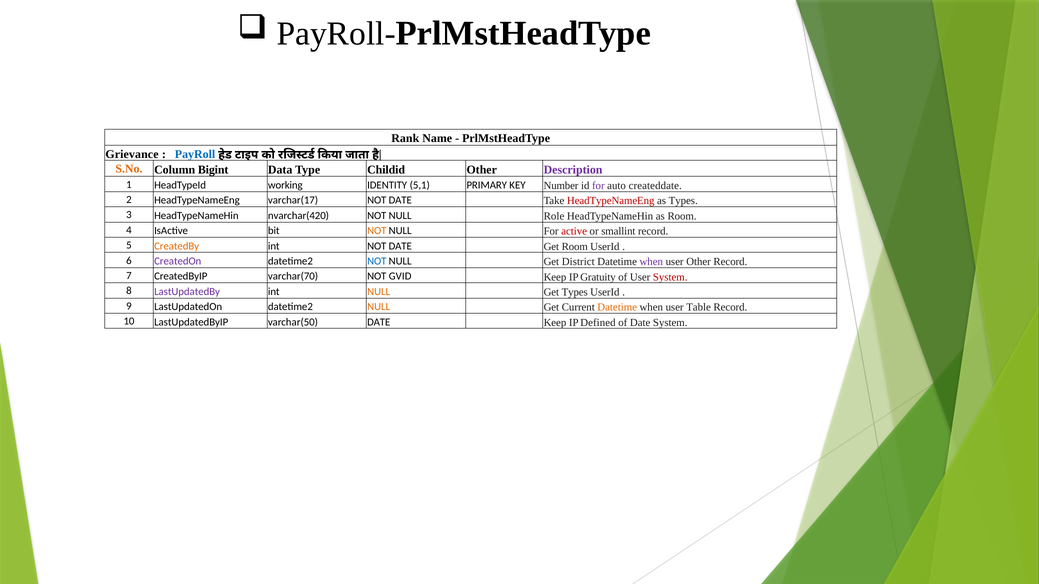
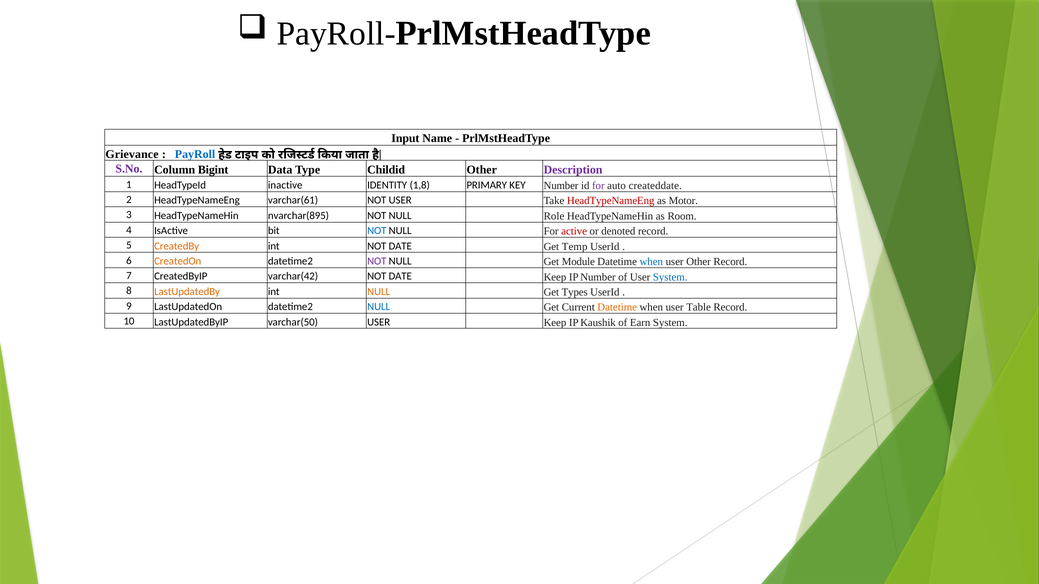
Rank: Rank -> Input
S.No colour: orange -> purple
working: working -> inactive
5,1: 5,1 -> 1,8
varchar(17: varchar(17 -> varchar(61
DATE at (400, 201): DATE -> USER
as Types: Types -> Motor
nvarchar(420: nvarchar(420 -> nvarchar(895
NOT at (377, 231) colour: orange -> blue
smallint: smallint -> denoted
Get Room: Room -> Temp
CreatedOn colour: purple -> orange
NOT at (377, 261) colour: blue -> purple
District: District -> Module
when at (651, 262) colour: purple -> blue
varchar(70: varchar(70 -> varchar(42
GVID at (400, 277): GVID -> DATE
IP Gratuity: Gratuity -> Number
System at (670, 277) colour: red -> blue
LastUpdatedBy colour: purple -> orange
NULL at (379, 307) colour: orange -> blue
varchar(50 DATE: DATE -> USER
Defined: Defined -> Kaushik
of Date: Date -> Earn
